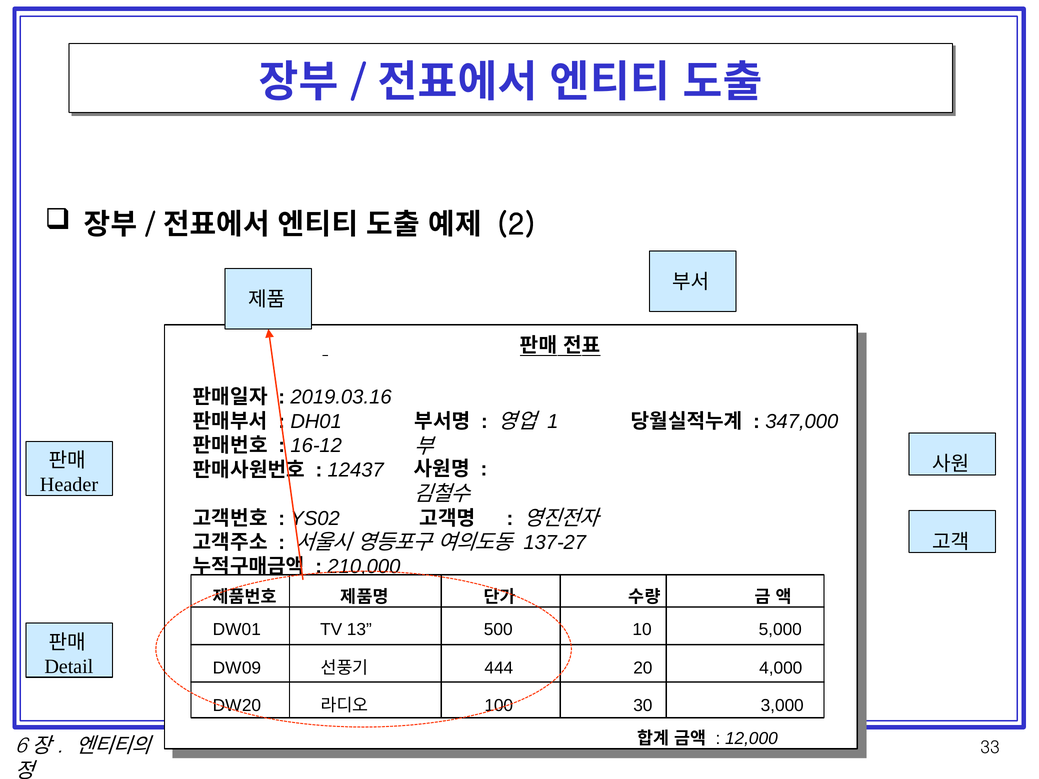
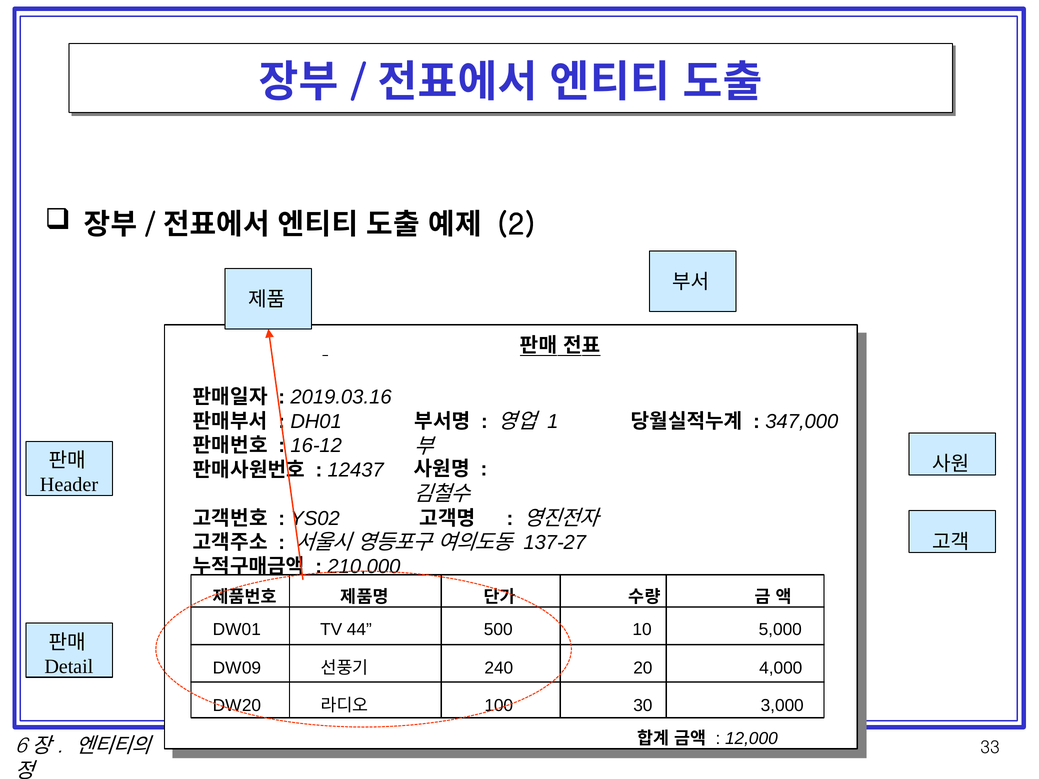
13: 13 -> 44
444: 444 -> 240
